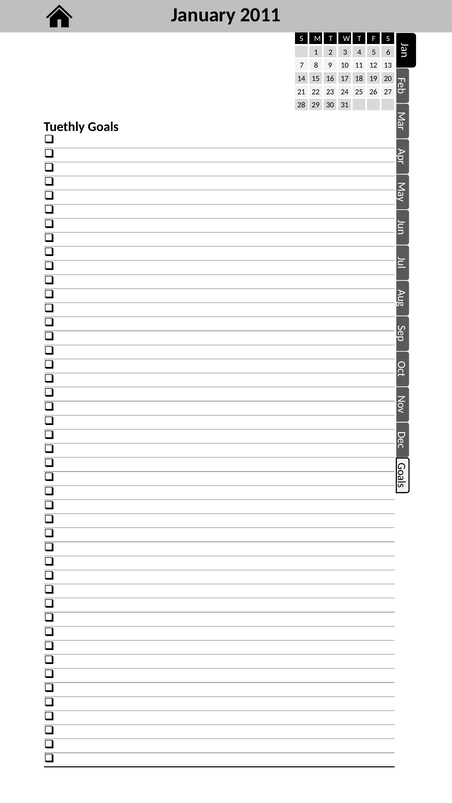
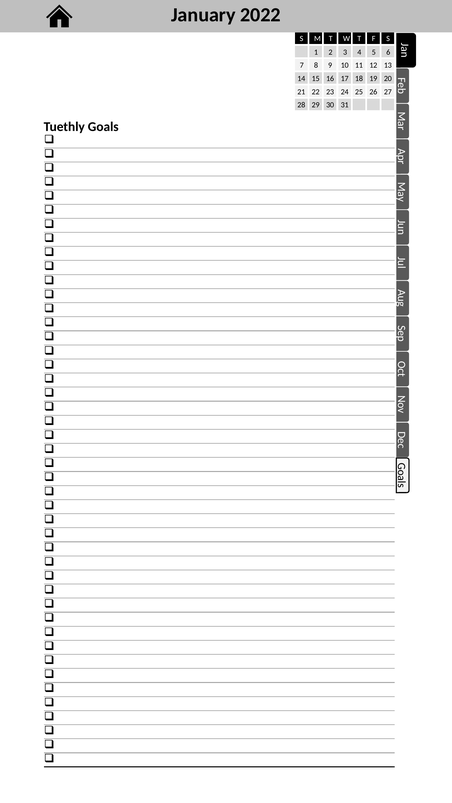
2011: 2011 -> 2022
